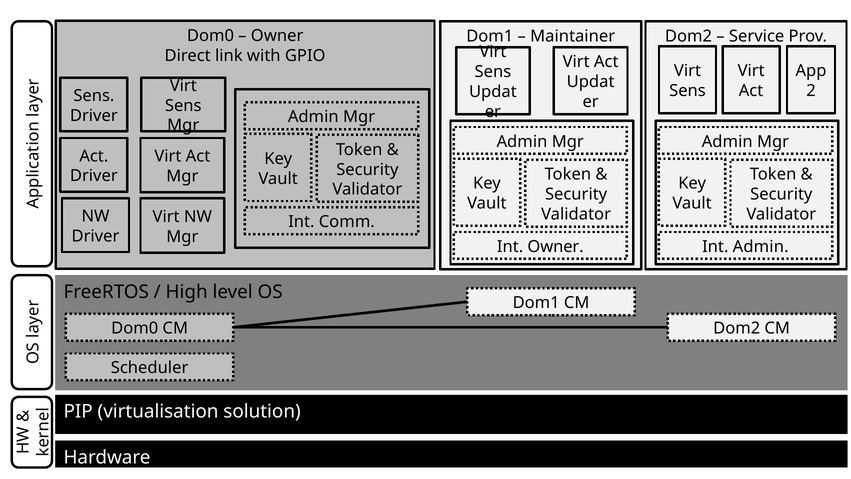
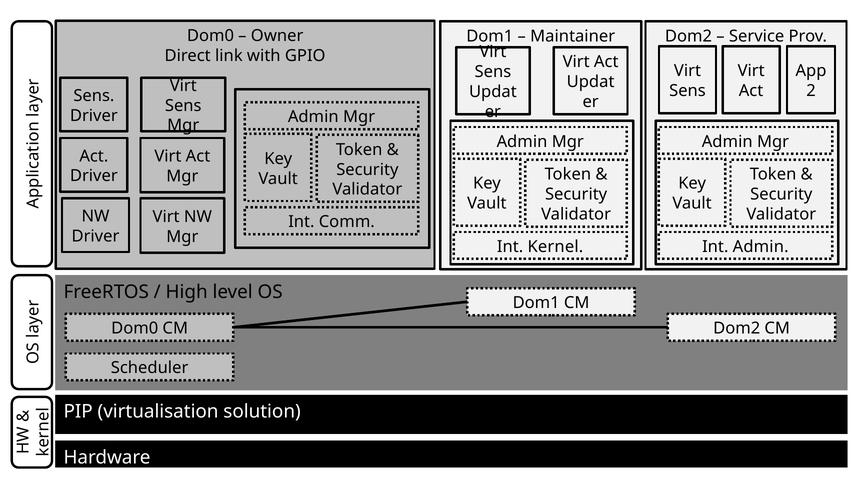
Int Owner: Owner -> Kernel
